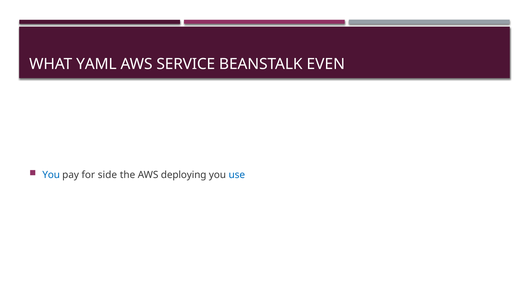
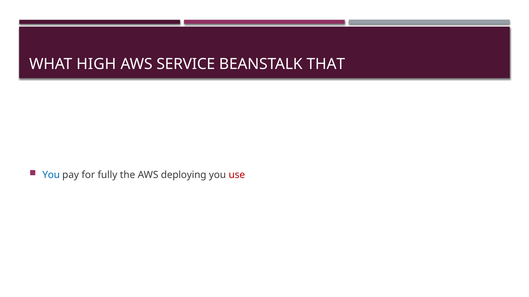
YAML: YAML -> HIGH
EVEN: EVEN -> THAT
side: side -> fully
use colour: blue -> red
